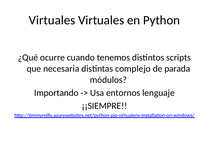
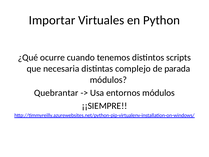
Virtuales at (52, 20): Virtuales -> Importar
Importando: Importando -> Quebrantar
entornos lenguaje: lenguaje -> módulos
